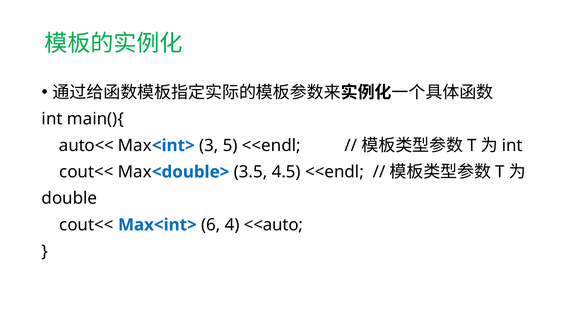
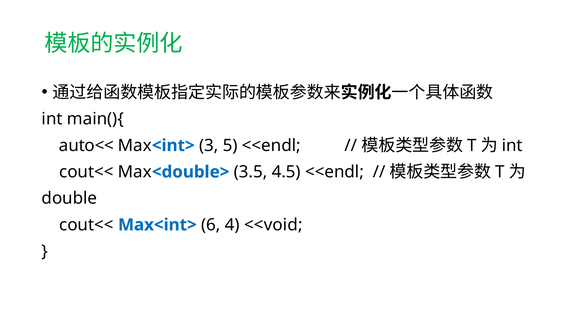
<<auto: <<auto -> <<void
